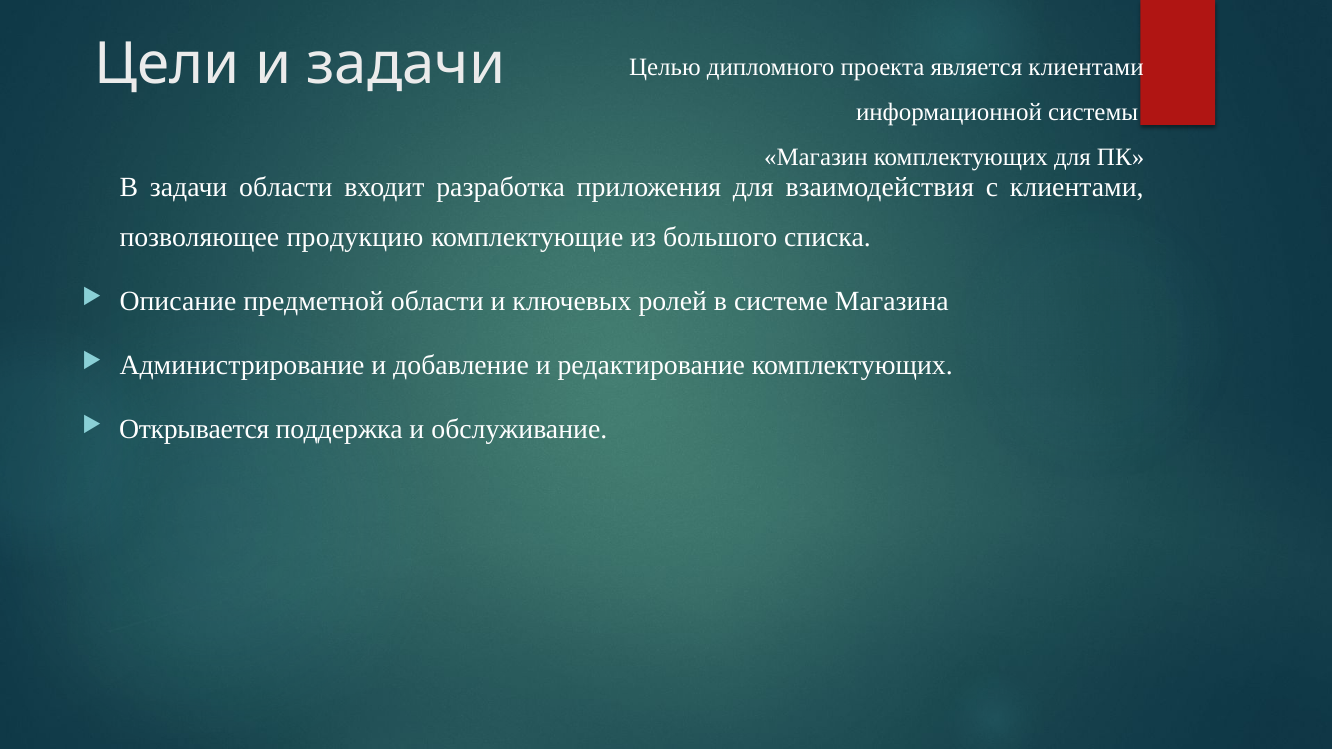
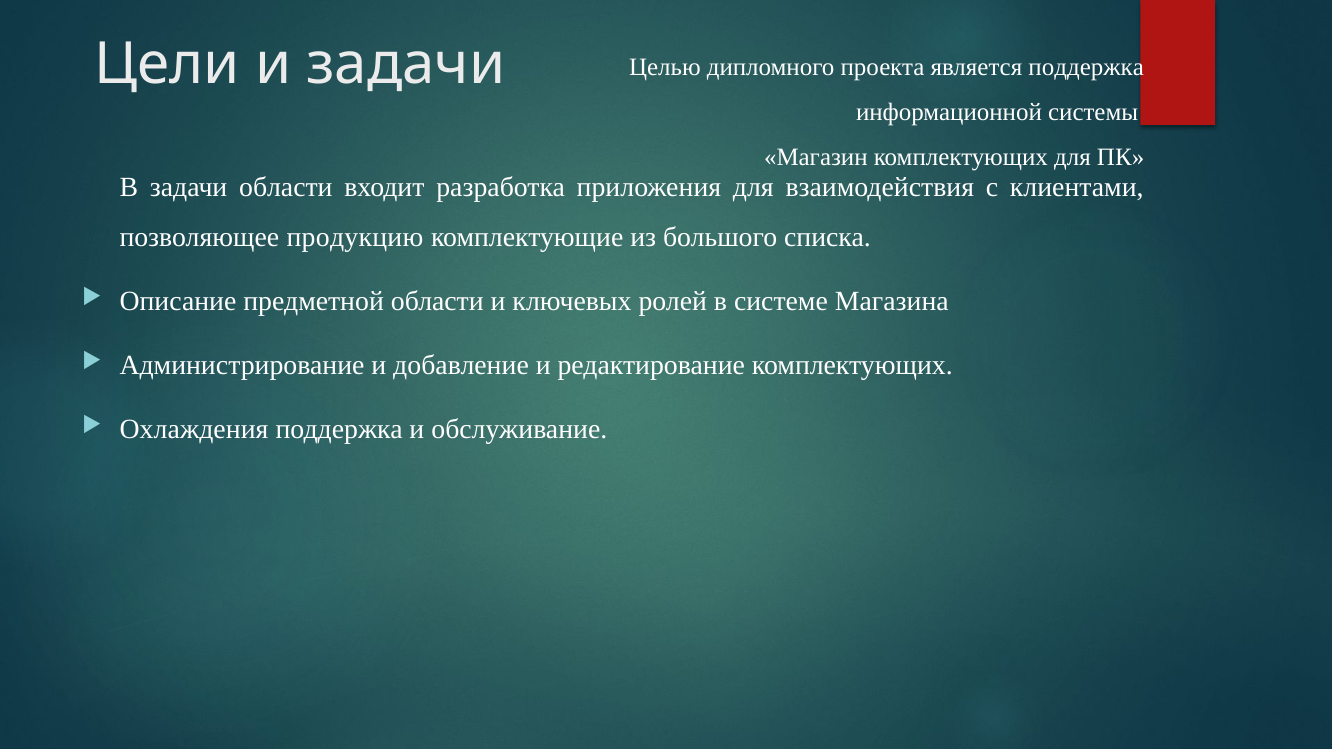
является клиентами: клиентами -> поддержка
Открывается: Открывается -> Охлаждения
